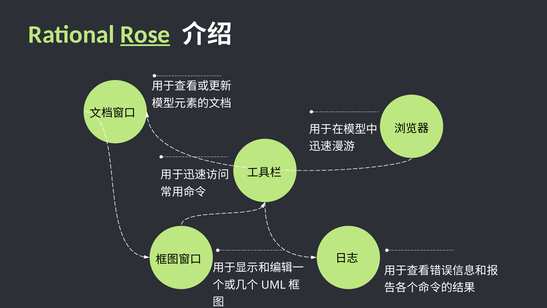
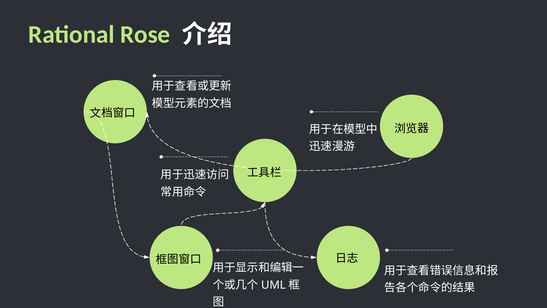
Rose underline: present -> none
